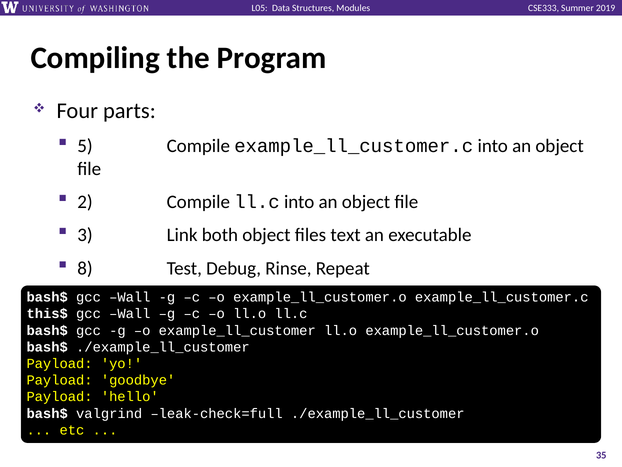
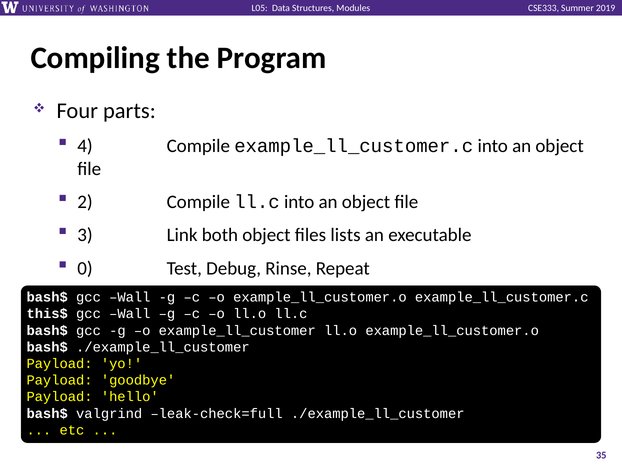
5: 5 -> 4
text: text -> lists
8: 8 -> 0
